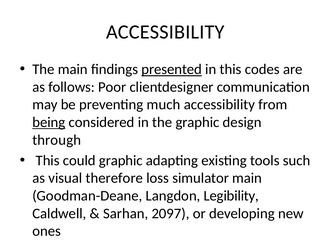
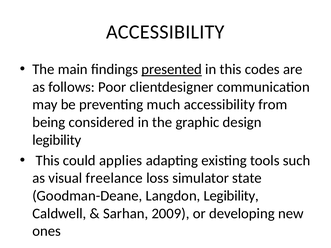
being underline: present -> none
through at (57, 140): through -> legibility
could graphic: graphic -> applies
therefore: therefore -> freelance
simulator main: main -> state
2097: 2097 -> 2009
